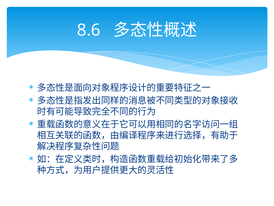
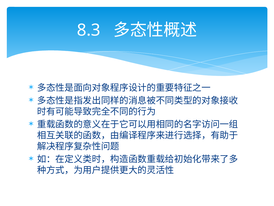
8.6: 8.6 -> 8.3
